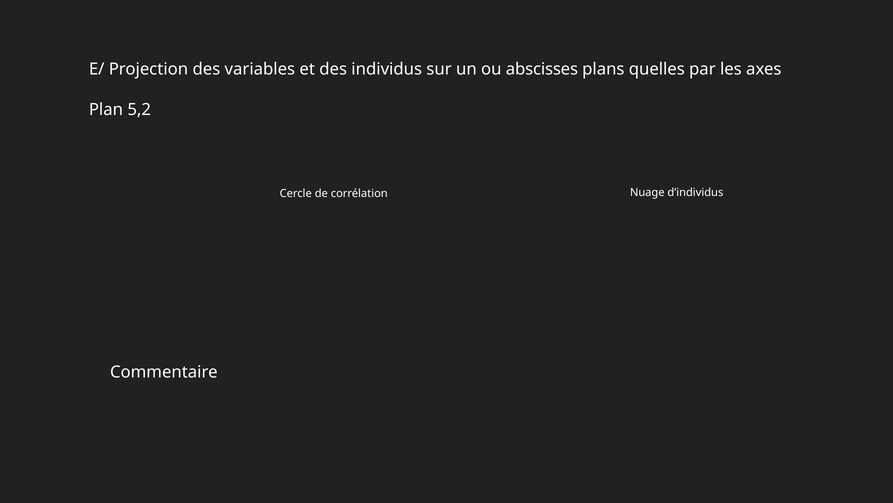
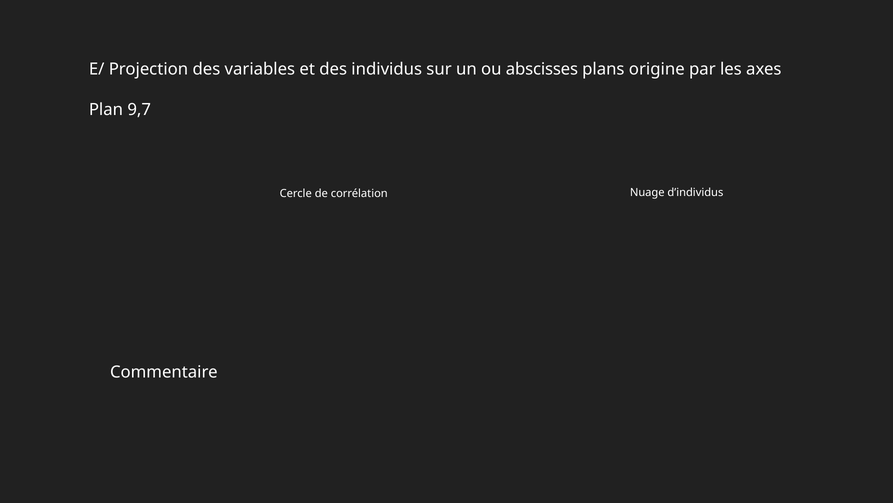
quelles: quelles -> origine
5,2: 5,2 -> 9,7
